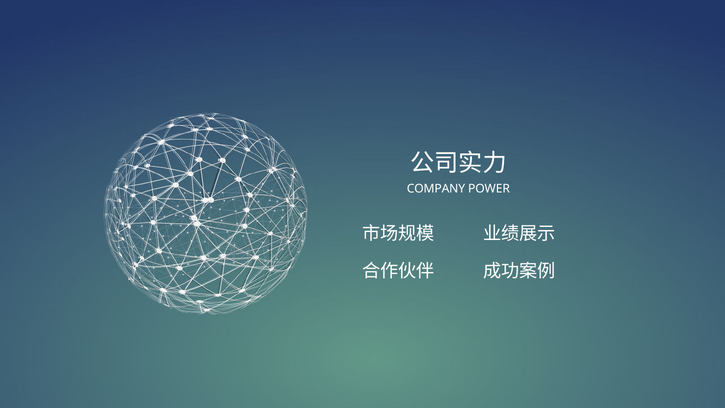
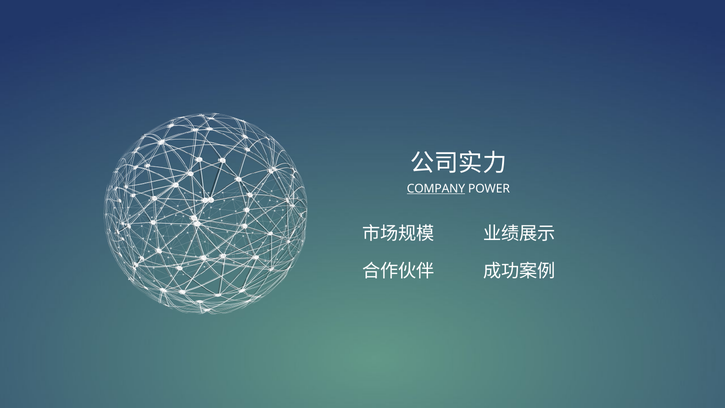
COMPANY underline: none -> present
